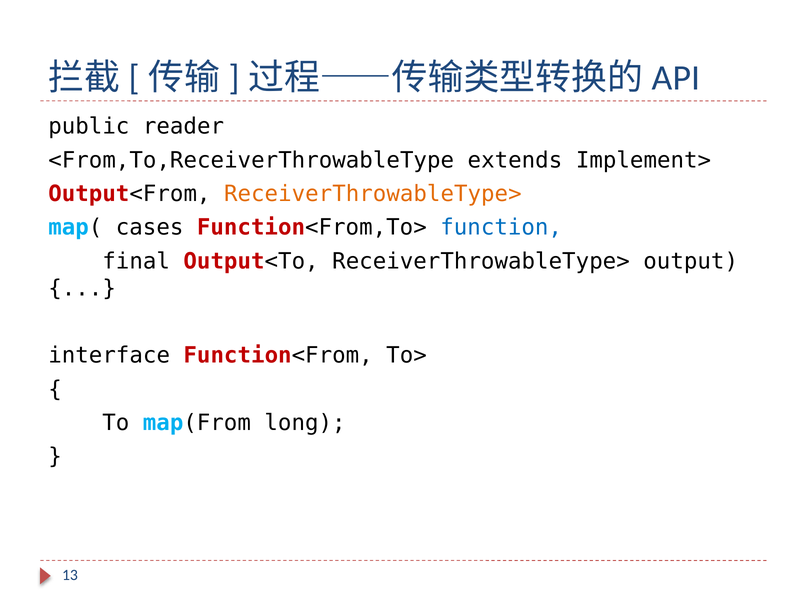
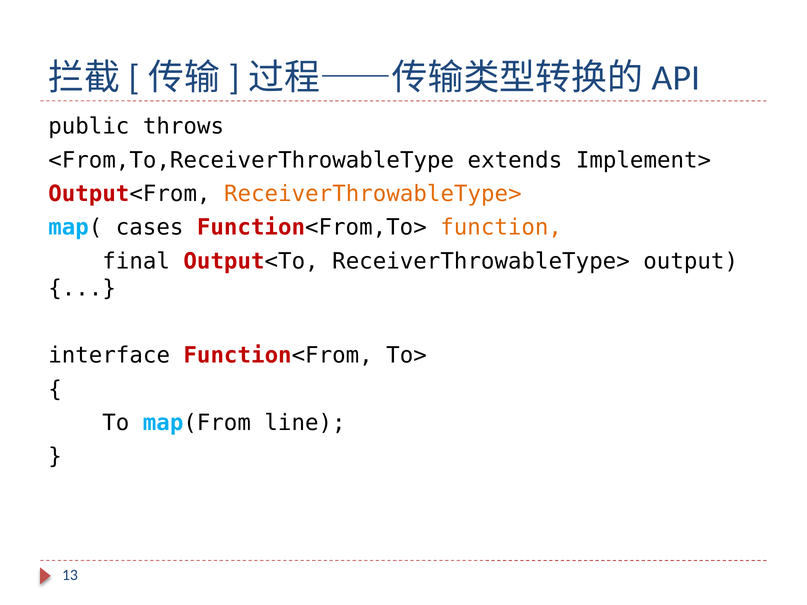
reader: reader -> throws
function colour: blue -> orange
long: long -> line
